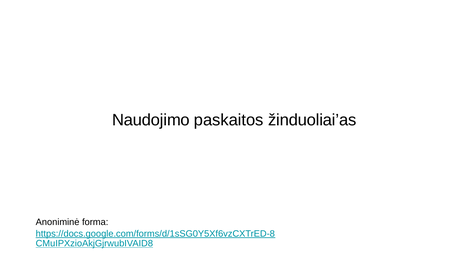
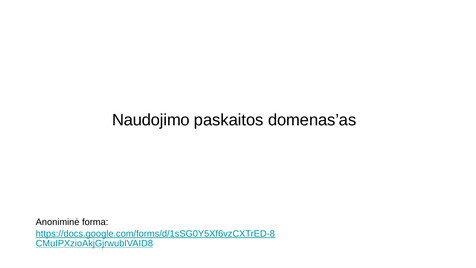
žinduoliai’as: žinduoliai’as -> domenas’as
